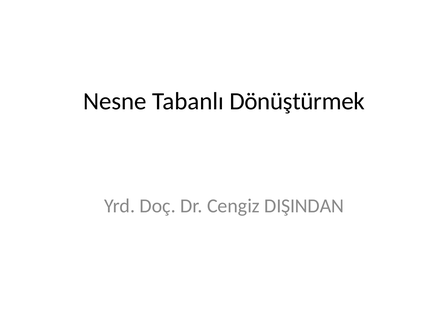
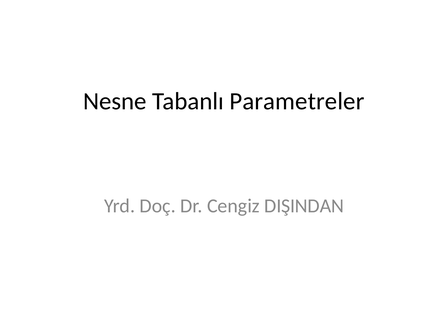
Dönüştürmek: Dönüştürmek -> Parametreler
